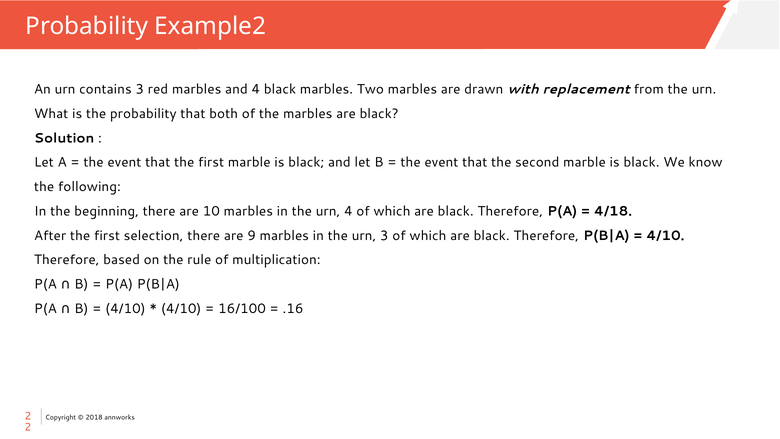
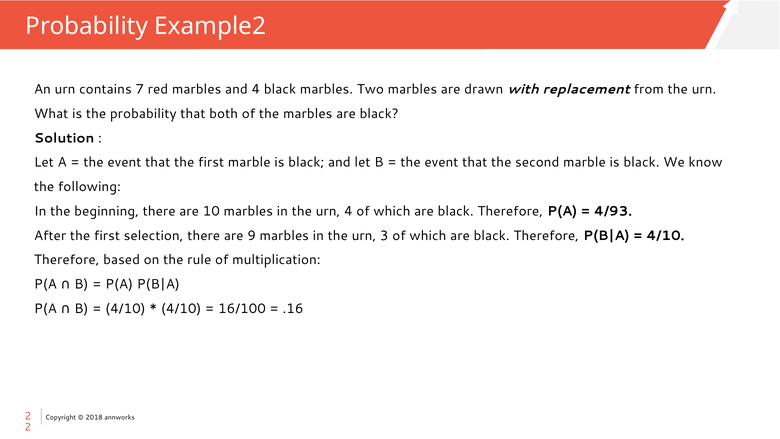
contains 3: 3 -> 7
4/18: 4/18 -> 4/93
